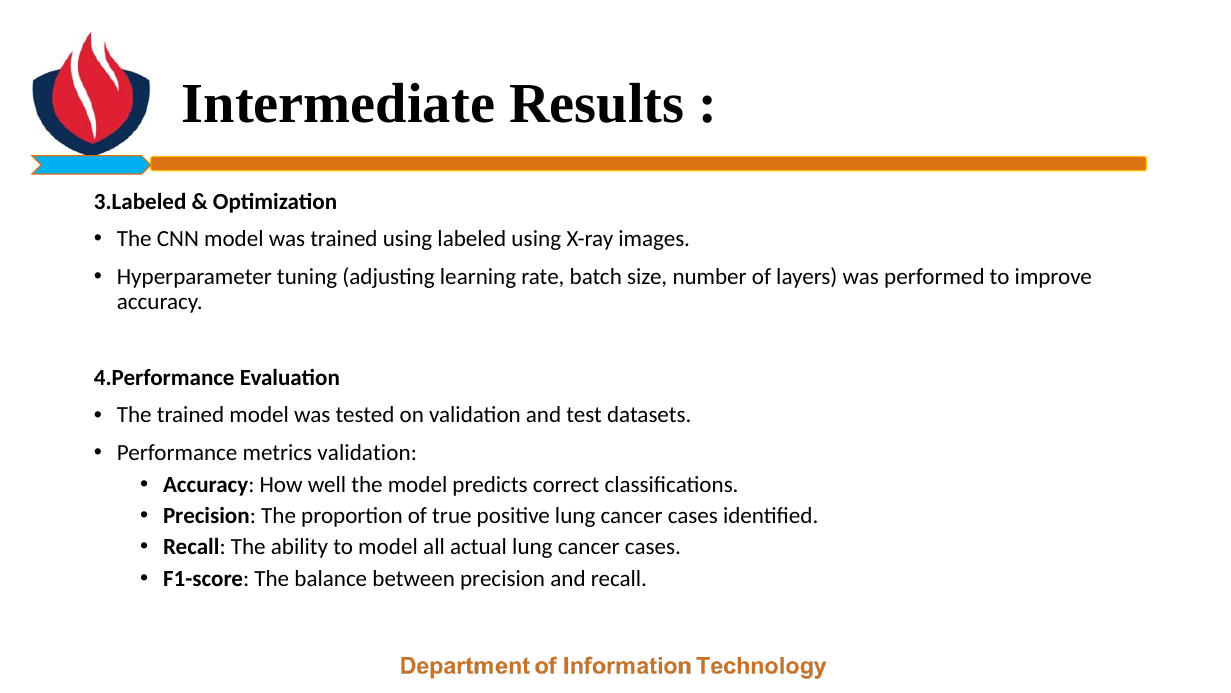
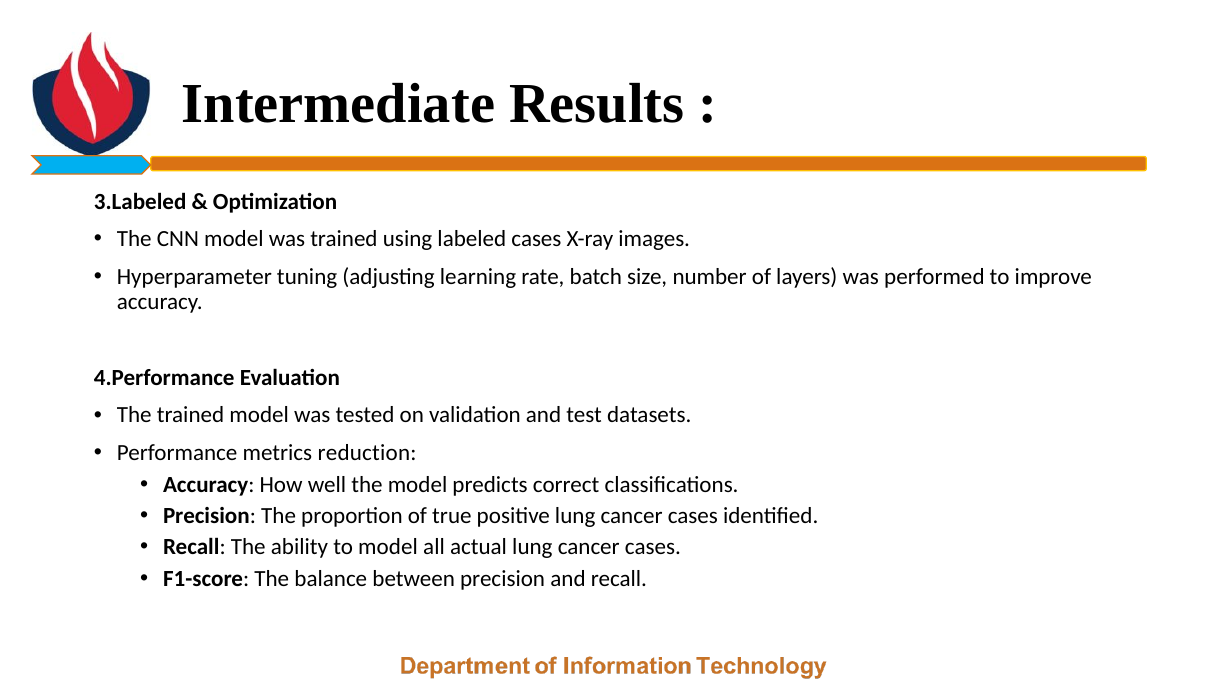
labeled using: using -> cases
metrics validation: validation -> reduction
